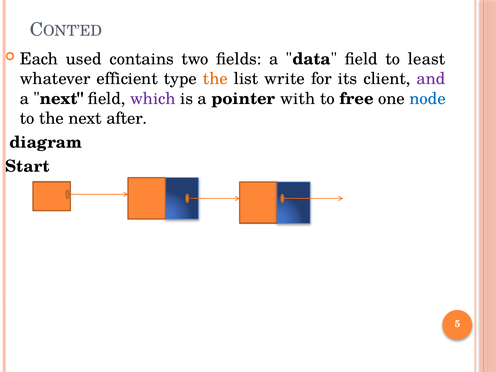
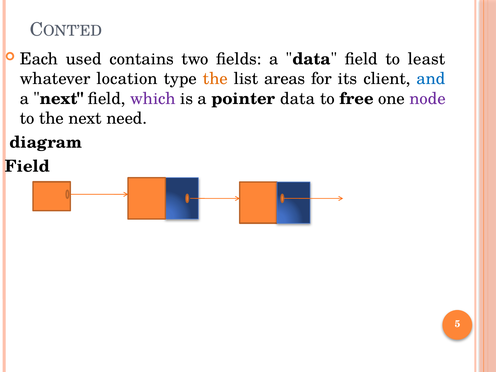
efficient: efficient -> location
write: write -> areas
and colour: purple -> blue
pointer with: with -> data
node colour: blue -> purple
after: after -> need
Start at (27, 166): Start -> Field
